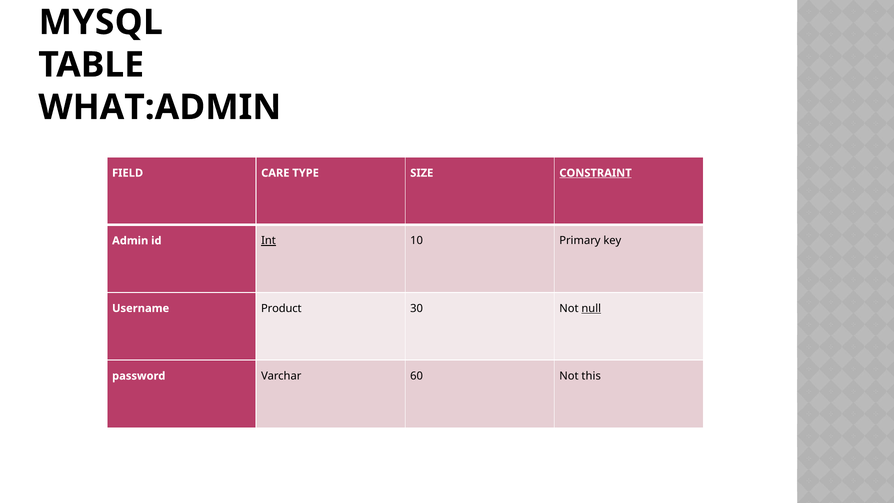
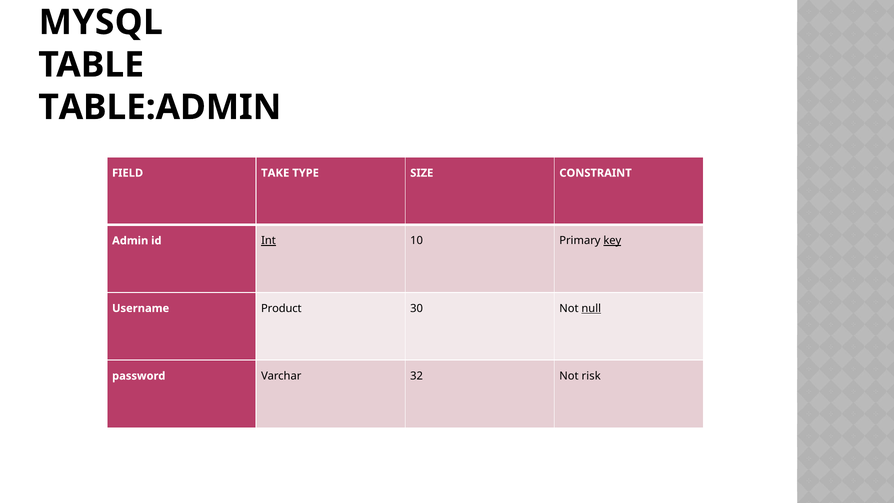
WHAT:ADMIN: WHAT:ADMIN -> TABLE:ADMIN
CARE: CARE -> TAKE
CONSTRAINT underline: present -> none
key underline: none -> present
60: 60 -> 32
this: this -> risk
